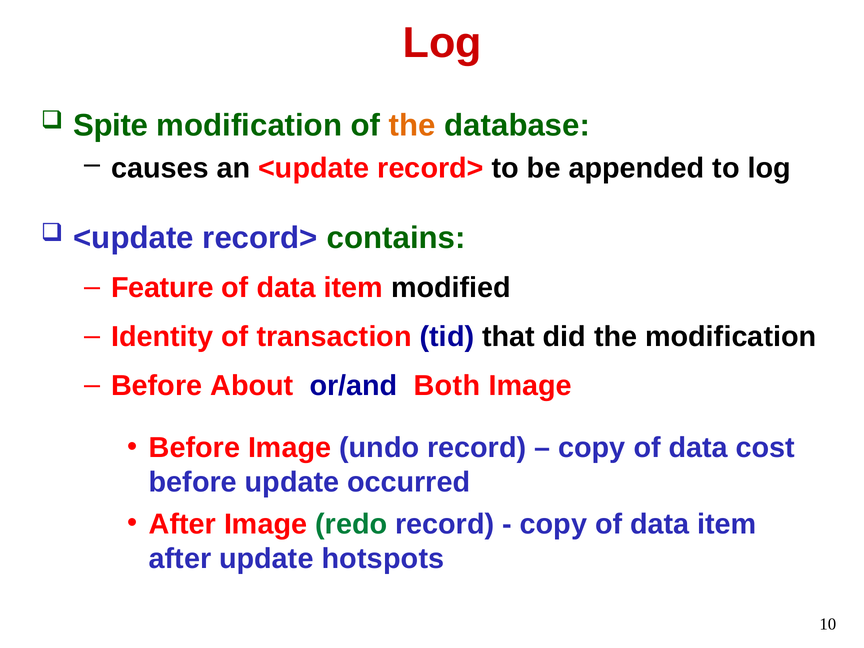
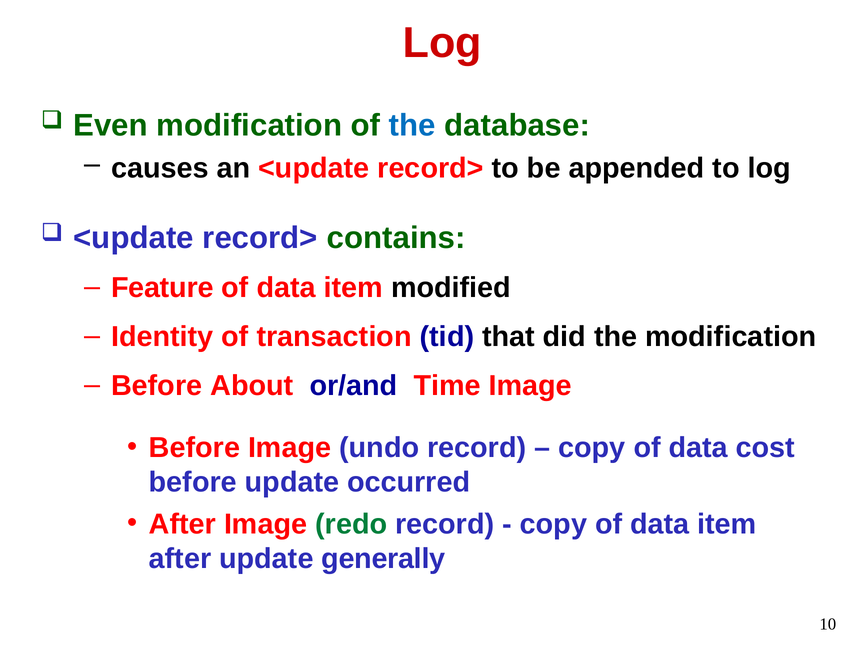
Spite: Spite -> Even
the at (412, 125) colour: orange -> blue
Both: Both -> Time
hotspots: hotspots -> generally
